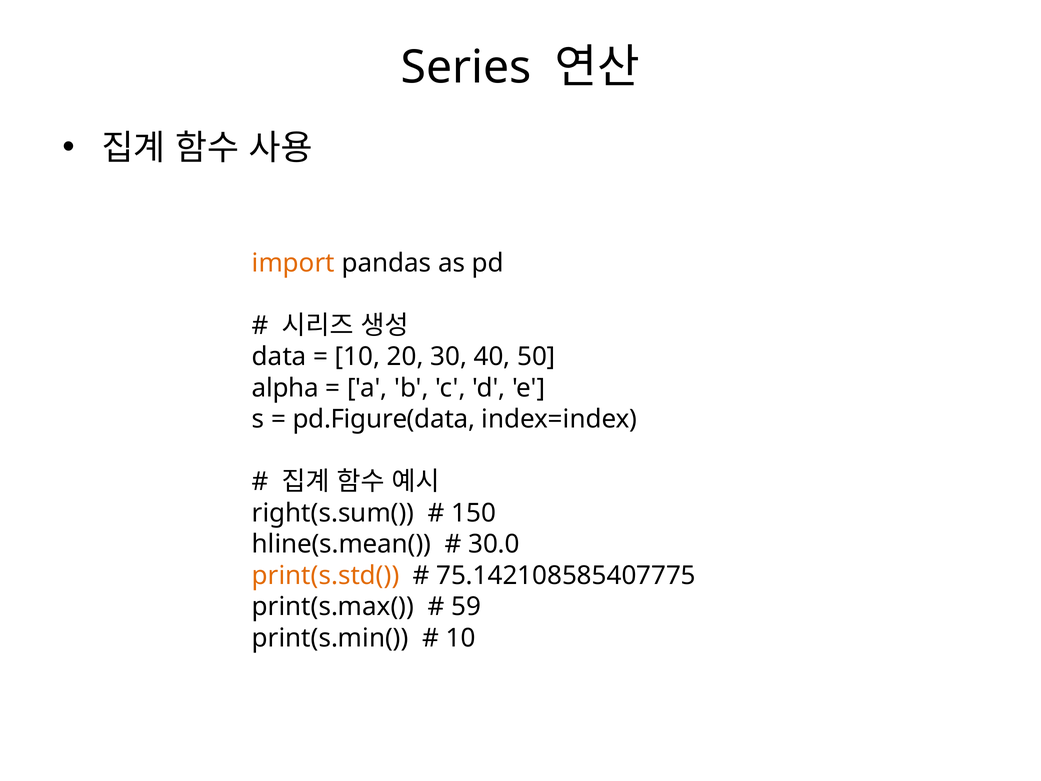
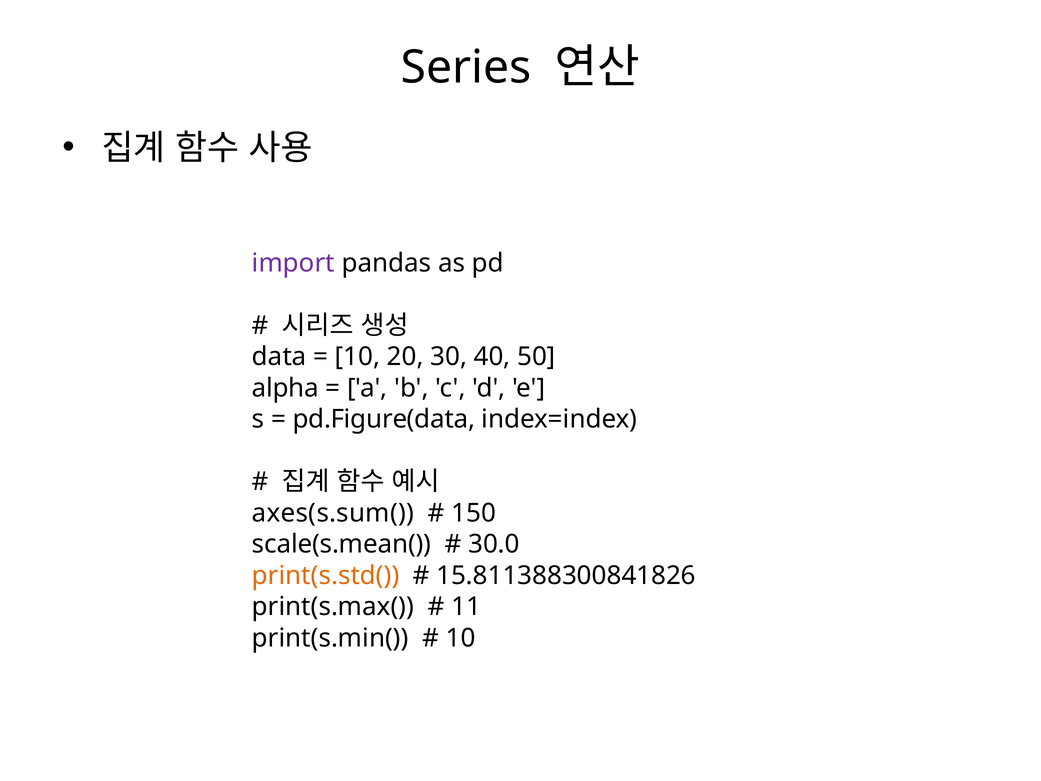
import colour: orange -> purple
right(s.sum(: right(s.sum( -> axes(s.sum(
hline(s.mean(: hline(s.mean( -> scale(s.mean(
75.142108585407775: 75.142108585407775 -> 15.811388300841826
59: 59 -> 11
